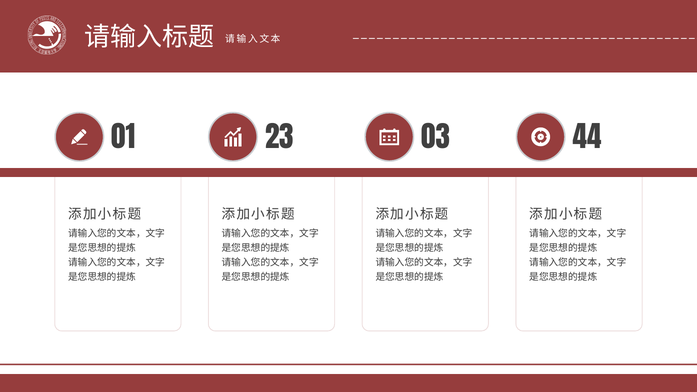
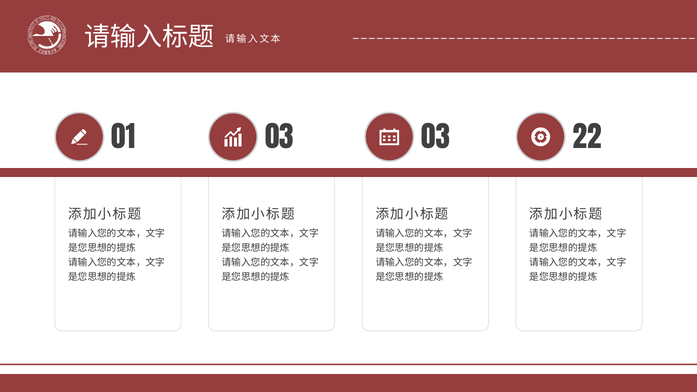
01 23: 23 -> 03
44: 44 -> 22
